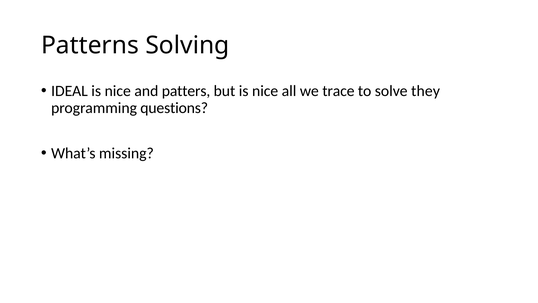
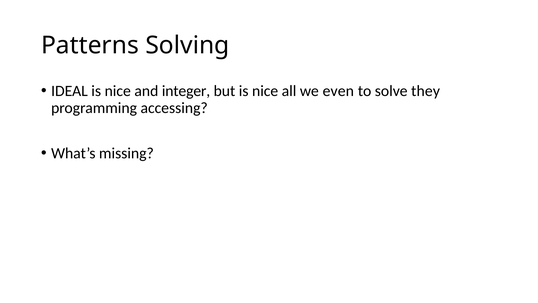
patters: patters -> integer
trace: trace -> even
questions: questions -> accessing
